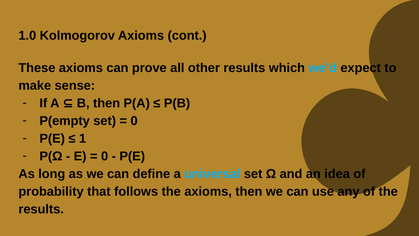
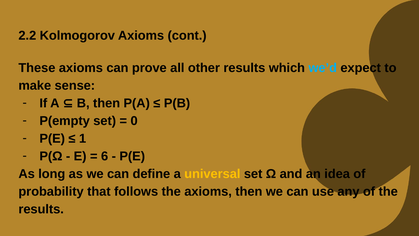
1.0: 1.0 -> 2.2
0 at (105, 156): 0 -> 6
universal colour: light blue -> yellow
